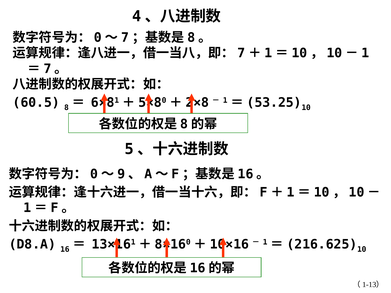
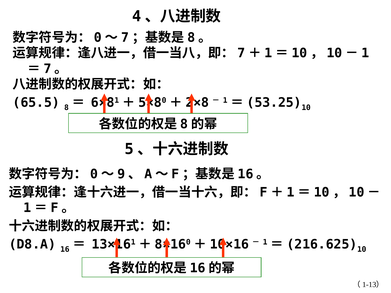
60.5: 60.5 -> 65.5
